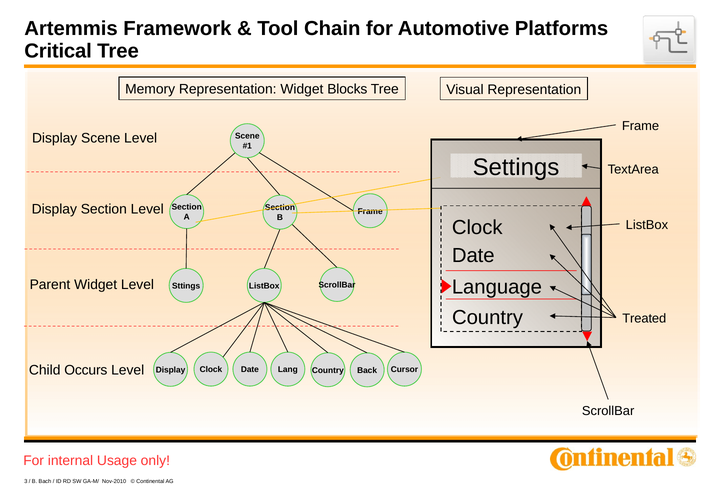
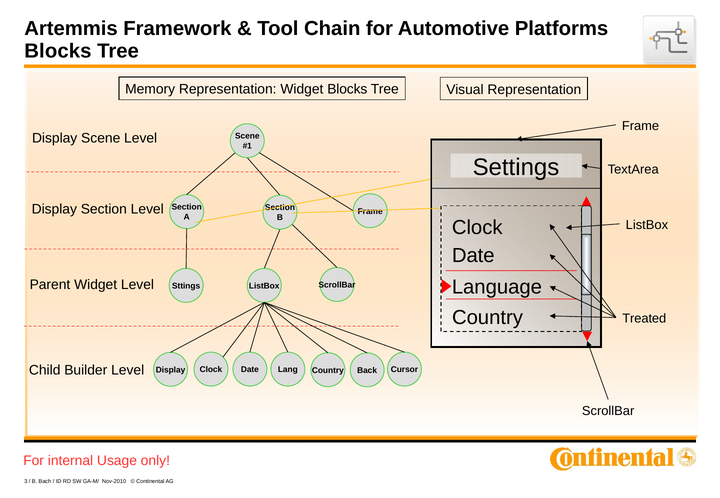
Critical at (58, 51): Critical -> Blocks
Occurs: Occurs -> Builder
